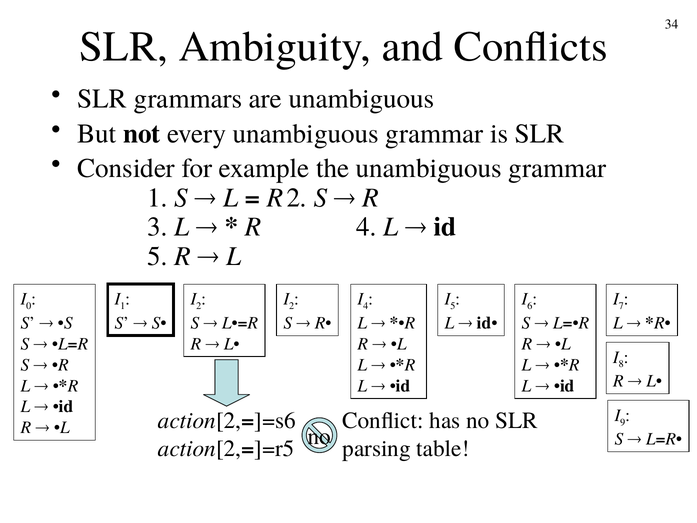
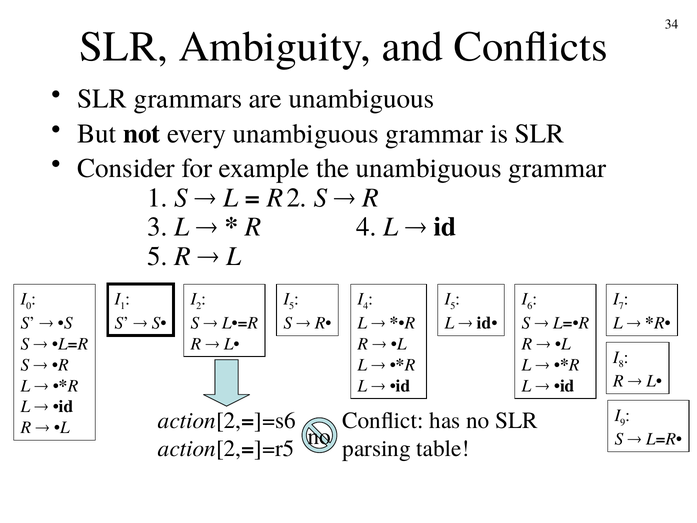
2 at (292, 306): 2 -> 5
